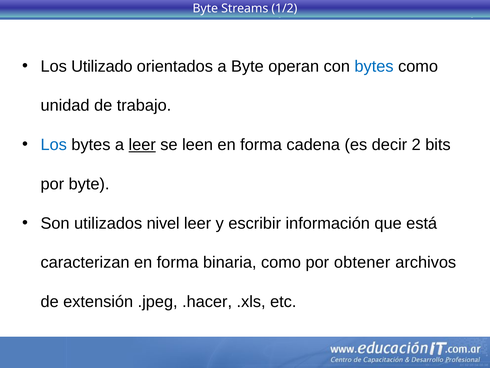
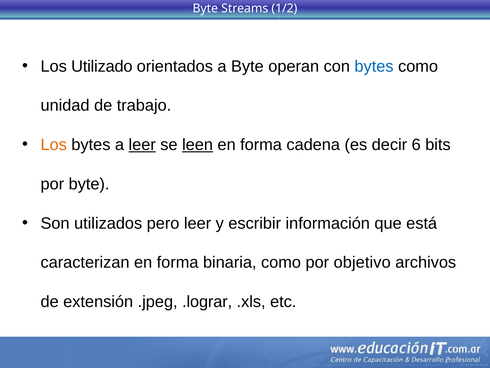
Los at (54, 145) colour: blue -> orange
leen underline: none -> present
2: 2 -> 6
nivel: nivel -> pero
obtener: obtener -> objetivo
.hacer: .hacer -> .lograr
